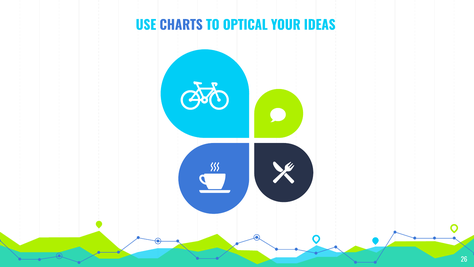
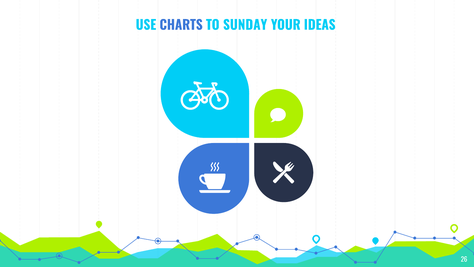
OPTICAL: OPTICAL -> SUNDAY
